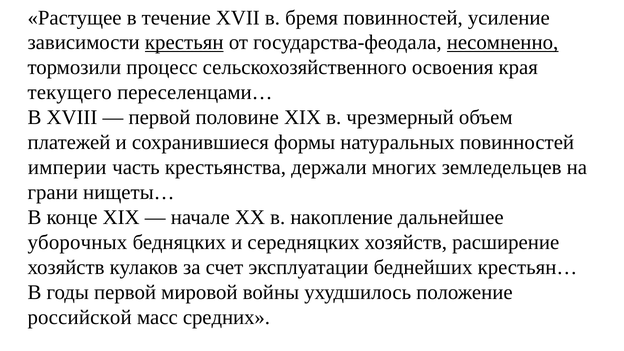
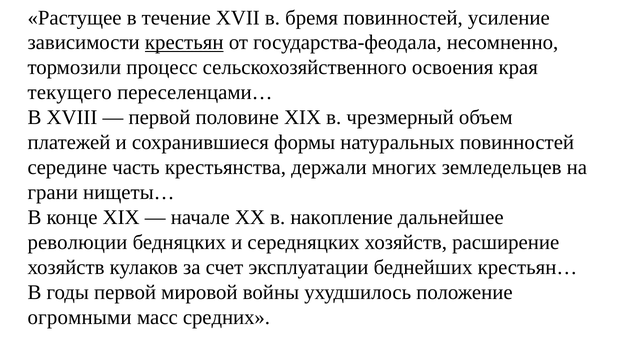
несомненно underline: present -> none
империи: империи -> середине
уборочных: уборочных -> революции
российской: российской -> огромными
